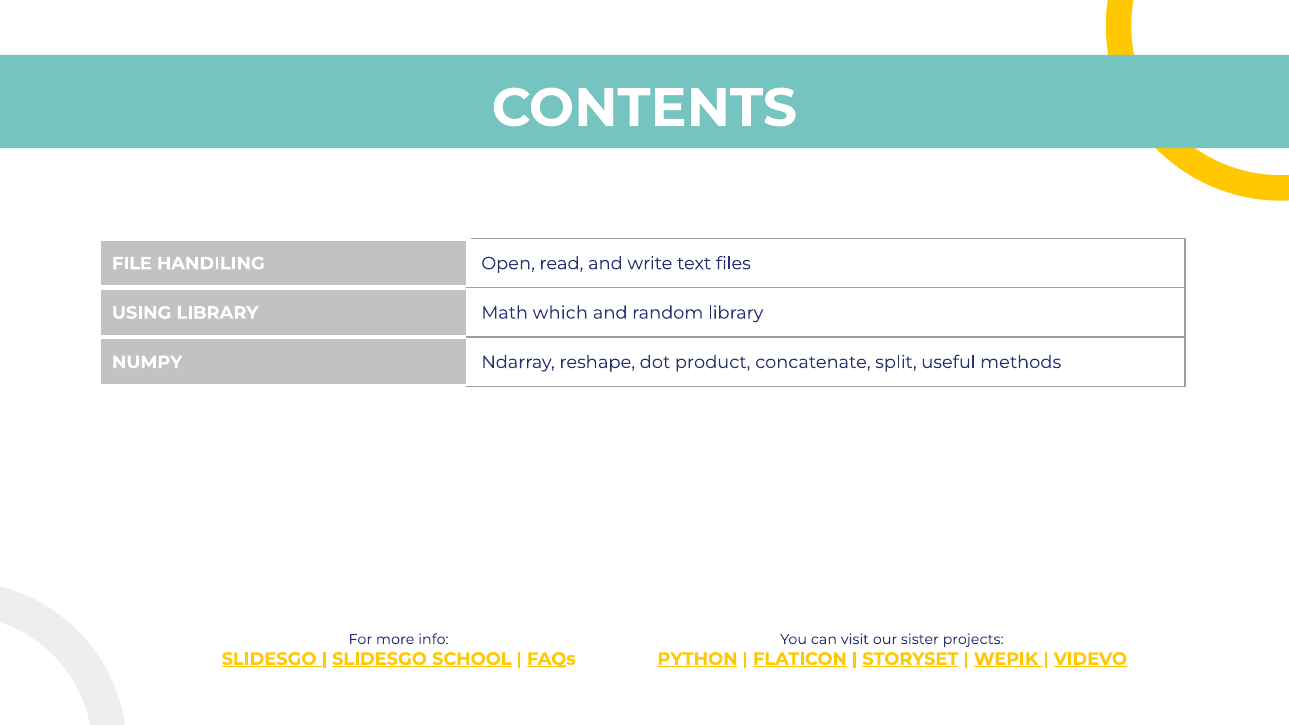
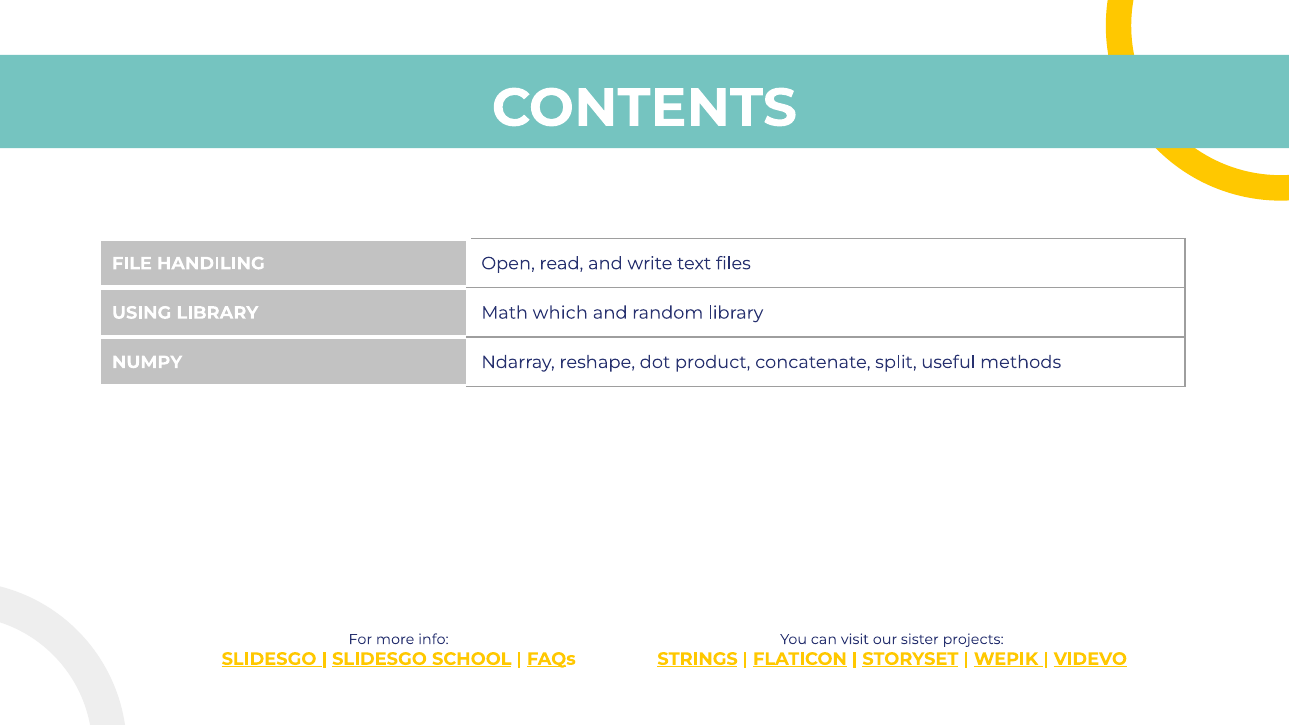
PYTHON: PYTHON -> STRINGS
